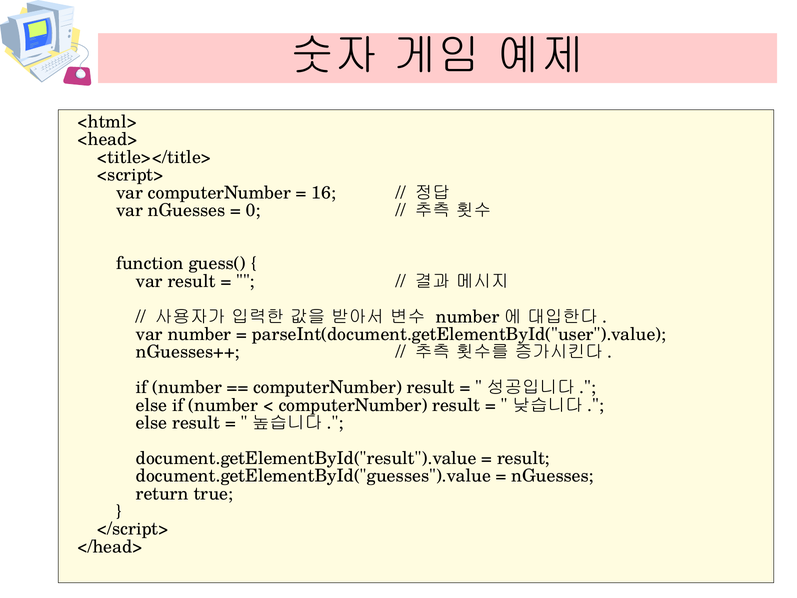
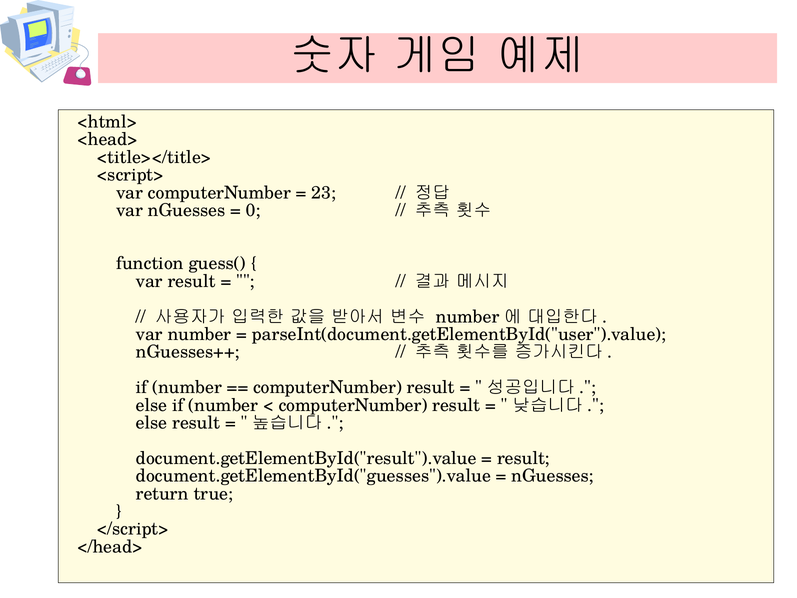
16: 16 -> 23
